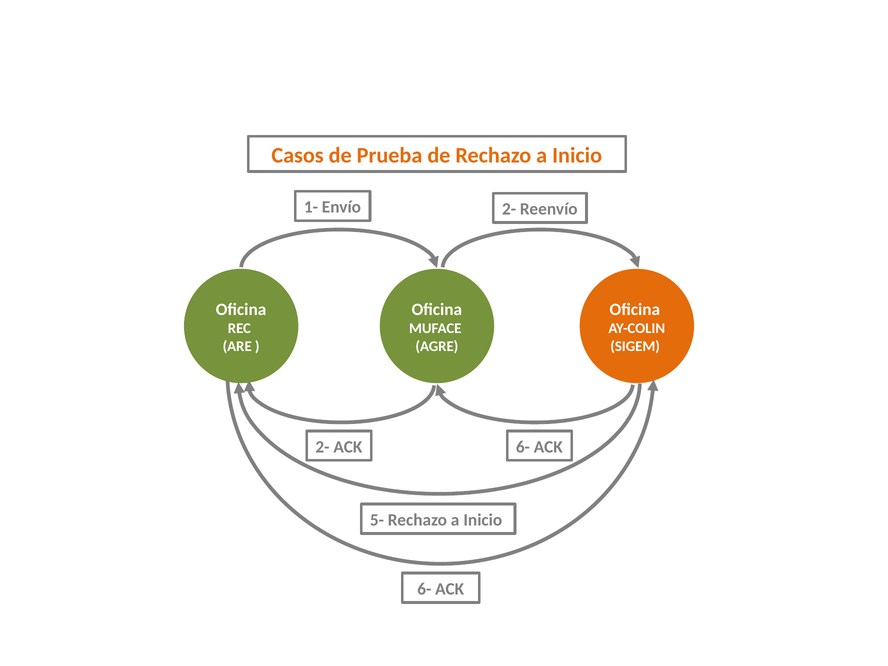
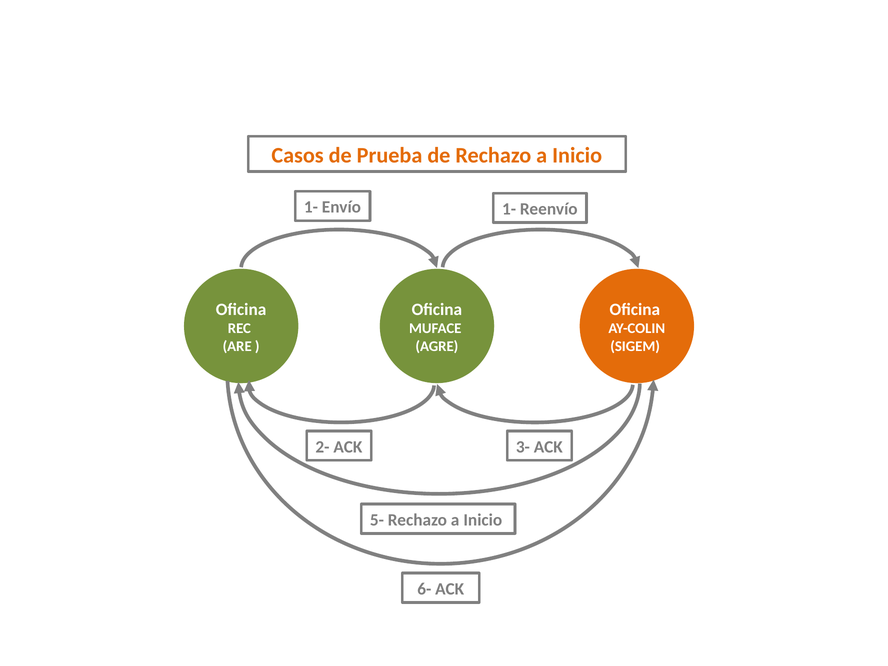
2- at (509, 209): 2- -> 1-
6- at (523, 447): 6- -> 3-
